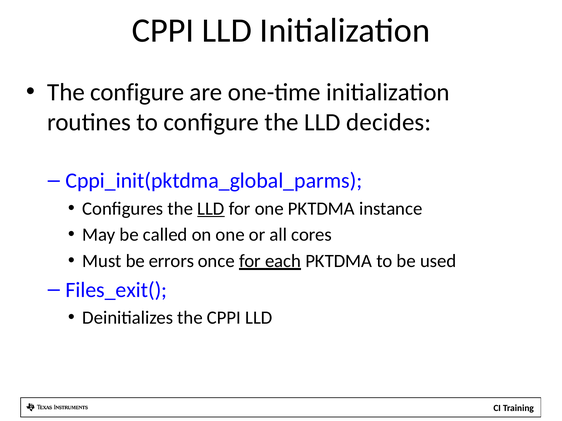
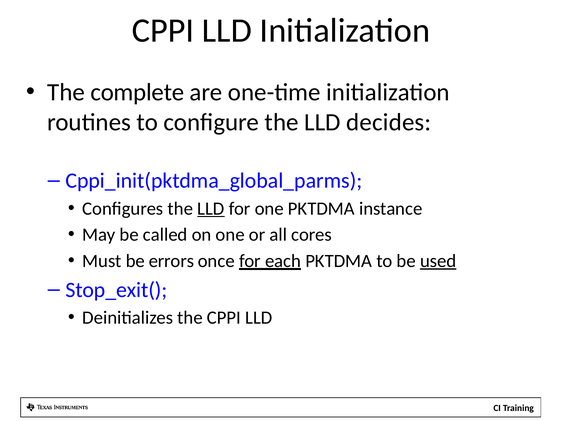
The configure: configure -> complete
used underline: none -> present
Files_exit(: Files_exit( -> Stop_exit(
